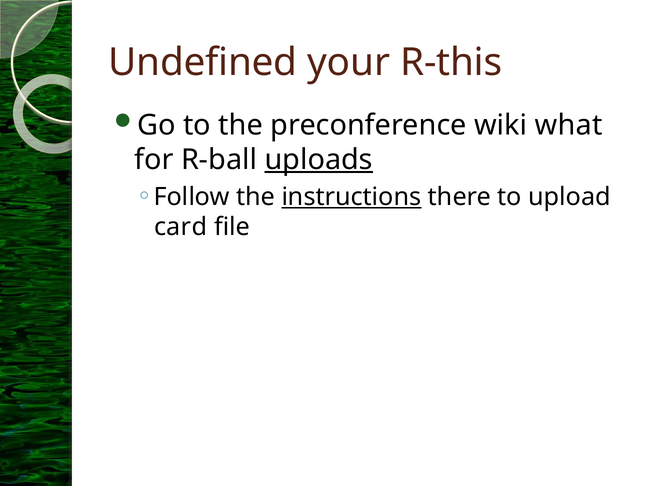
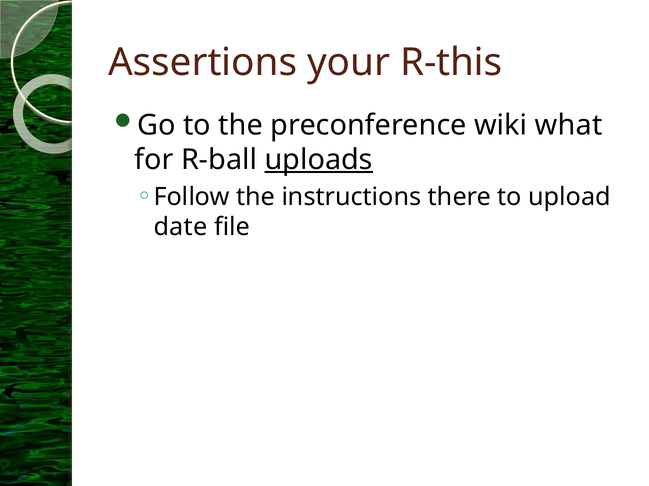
Undefined: Undefined -> Assertions
instructions underline: present -> none
card: card -> date
